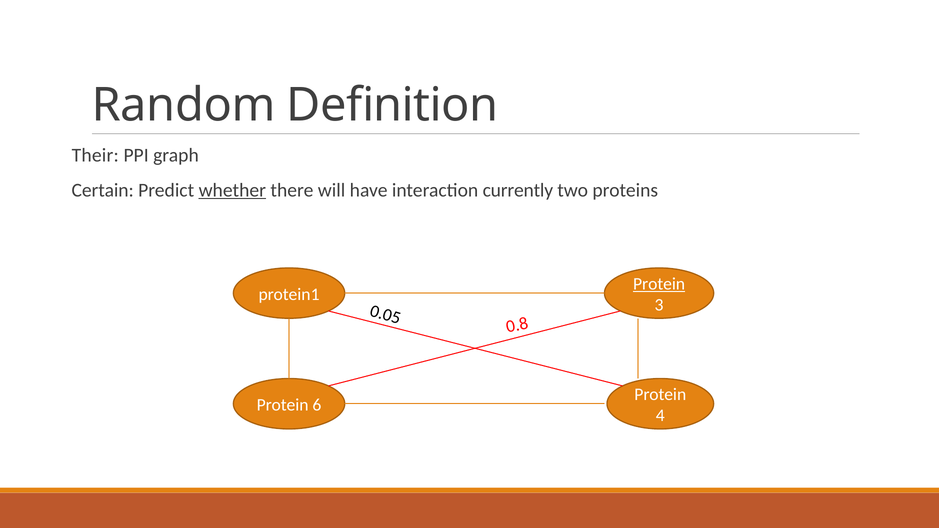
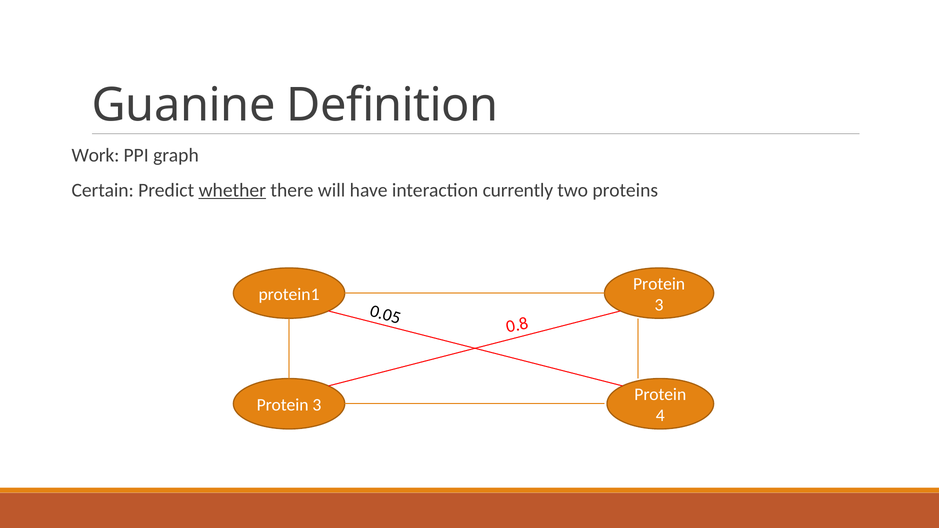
Random: Random -> Guanine
Their: Their -> Work
Protein at (659, 284) underline: present -> none
6 at (317, 405): 6 -> 3
